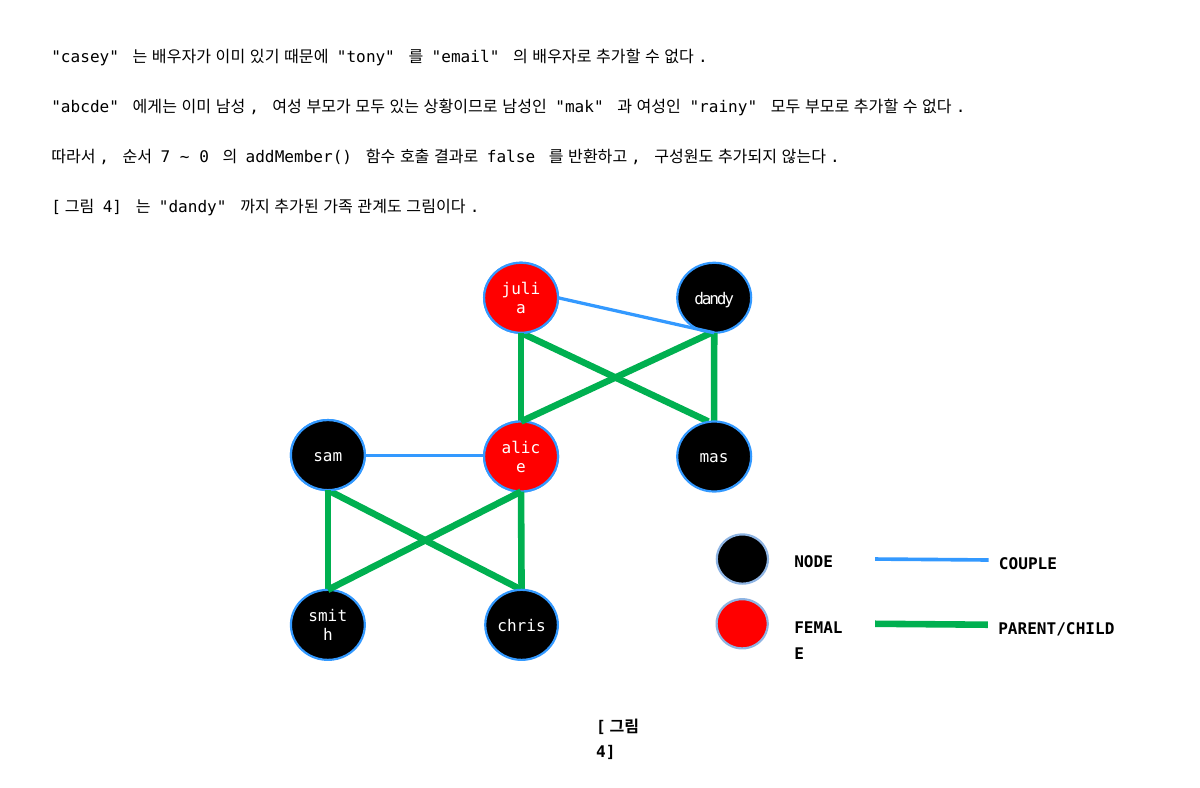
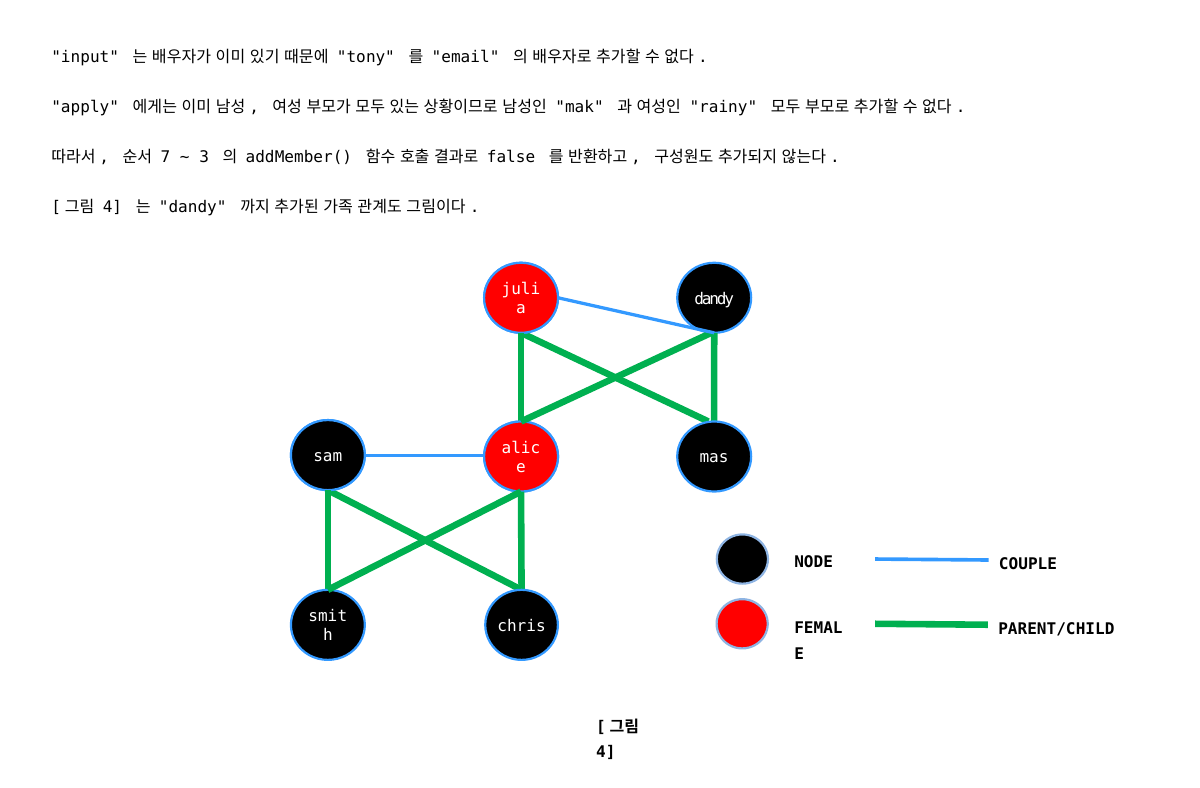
casey: casey -> input
abcde: abcde -> apply
0: 0 -> 3
